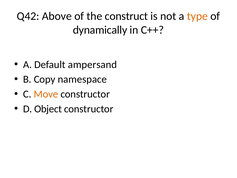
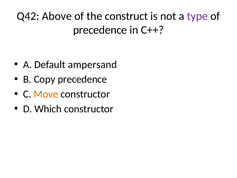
type colour: orange -> purple
dynamically at (100, 30): dynamically -> precedence
Copy namespace: namespace -> precedence
Object: Object -> Which
